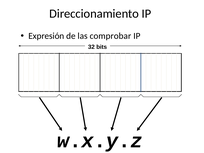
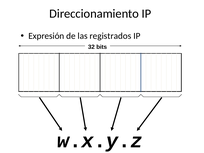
comprobar: comprobar -> registrados
